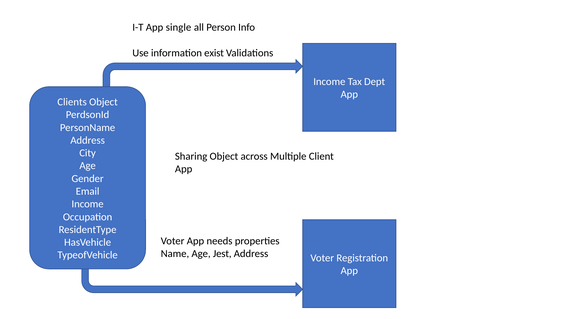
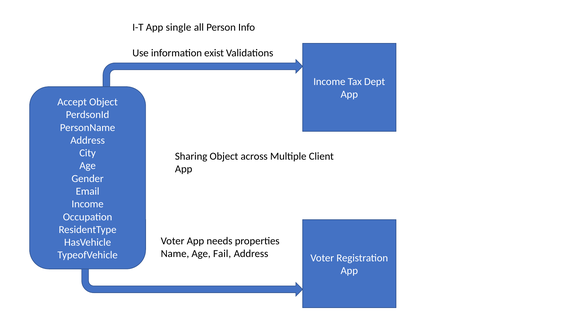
Clients: Clients -> Accept
Jest: Jest -> Fail
